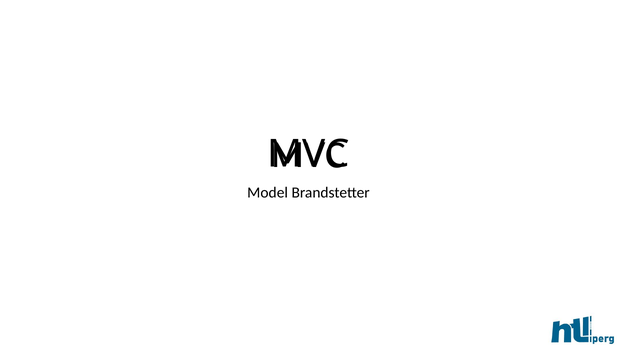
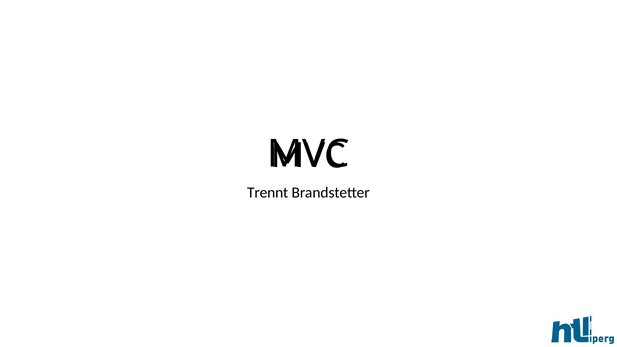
Model: Model -> Trennt
